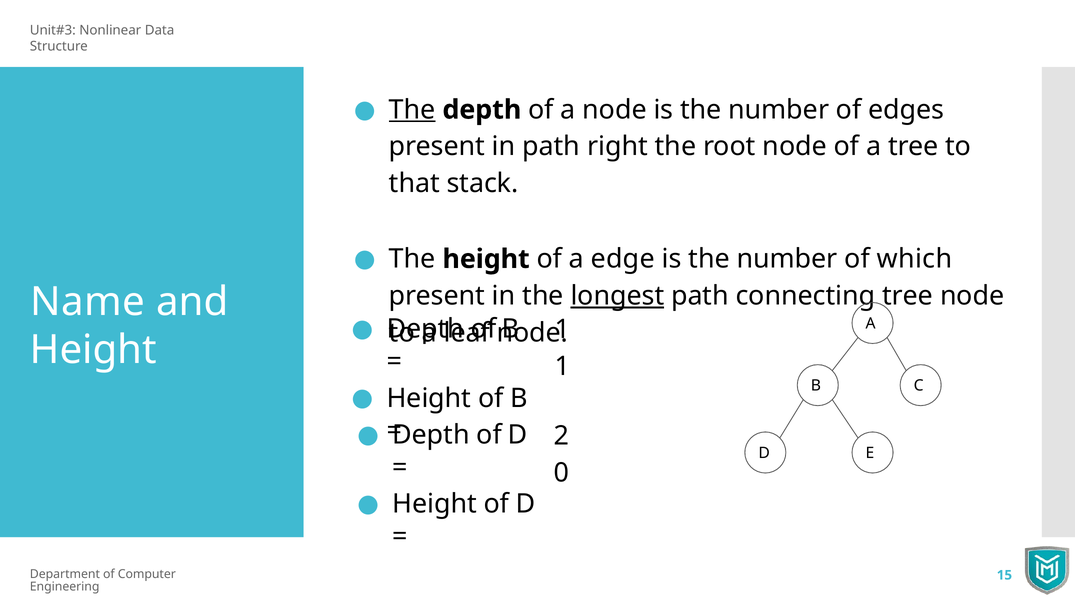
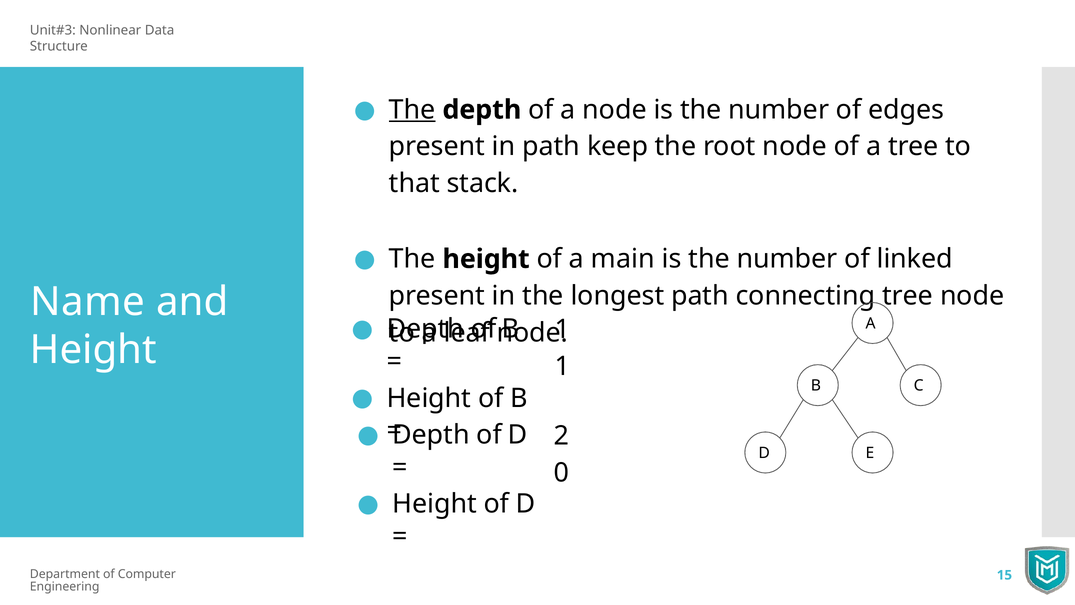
right: right -> keep
edge: edge -> main
which: which -> linked
longest underline: present -> none
